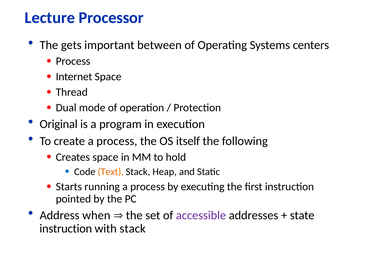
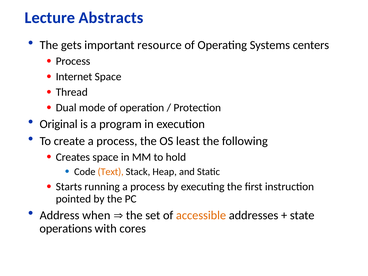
Processor: Processor -> Abstracts
between: between -> resource
itself: itself -> least
accessible colour: purple -> orange
instruction at (66, 229): instruction -> operations
with stack: stack -> cores
